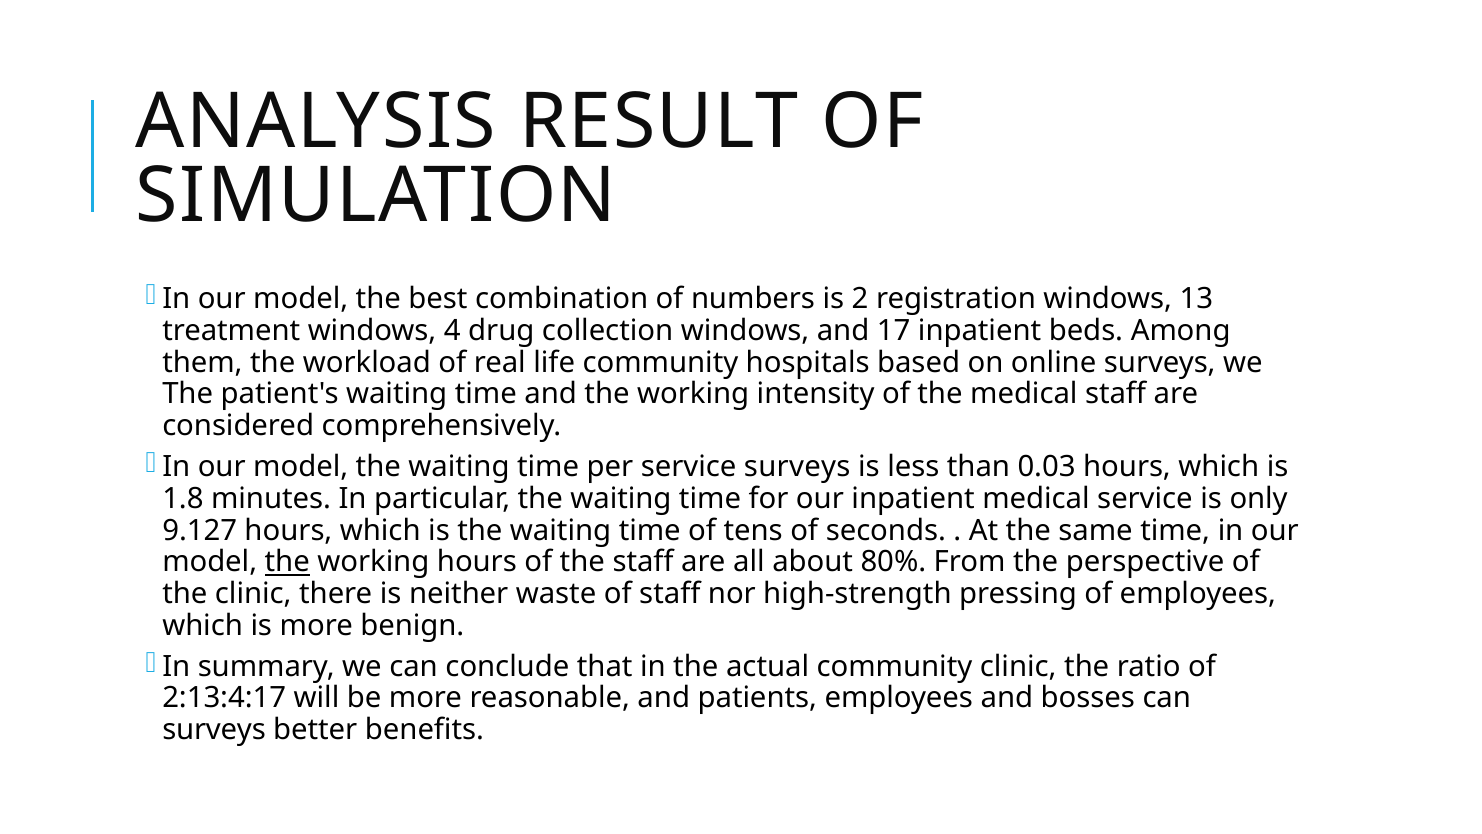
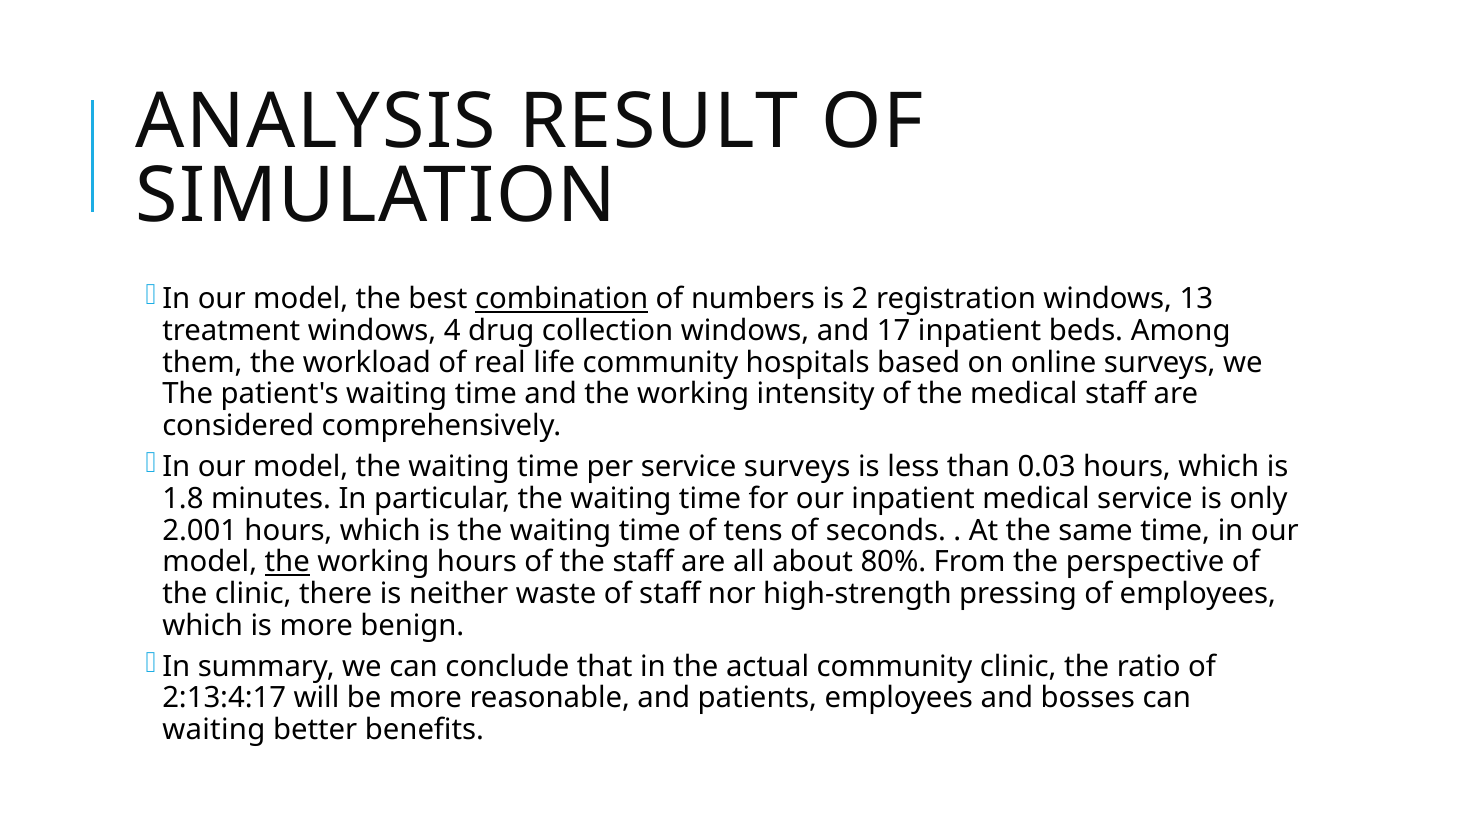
combination underline: none -> present
9.127: 9.127 -> 2.001
surveys at (214, 730): surveys -> waiting
